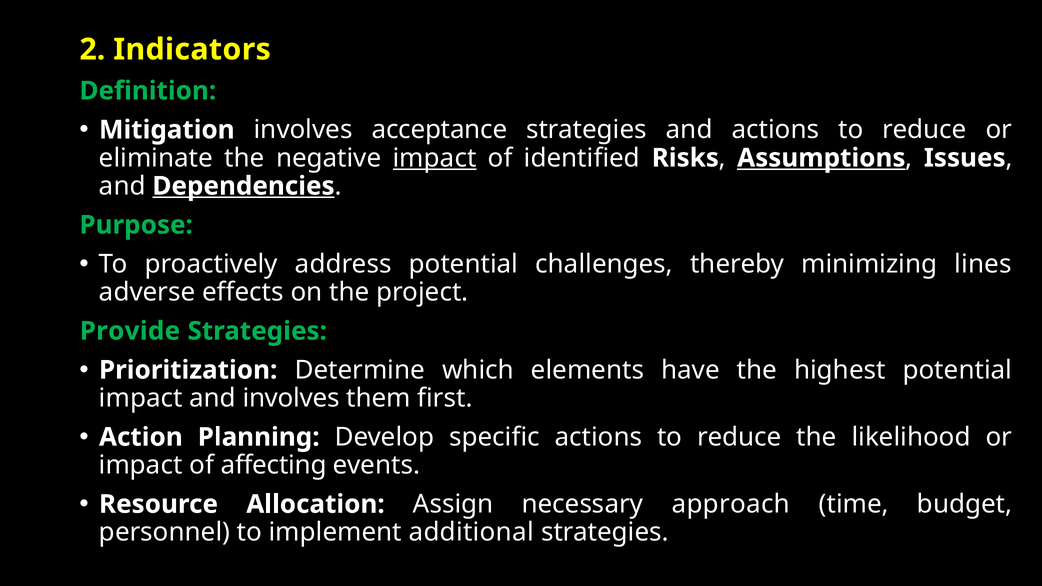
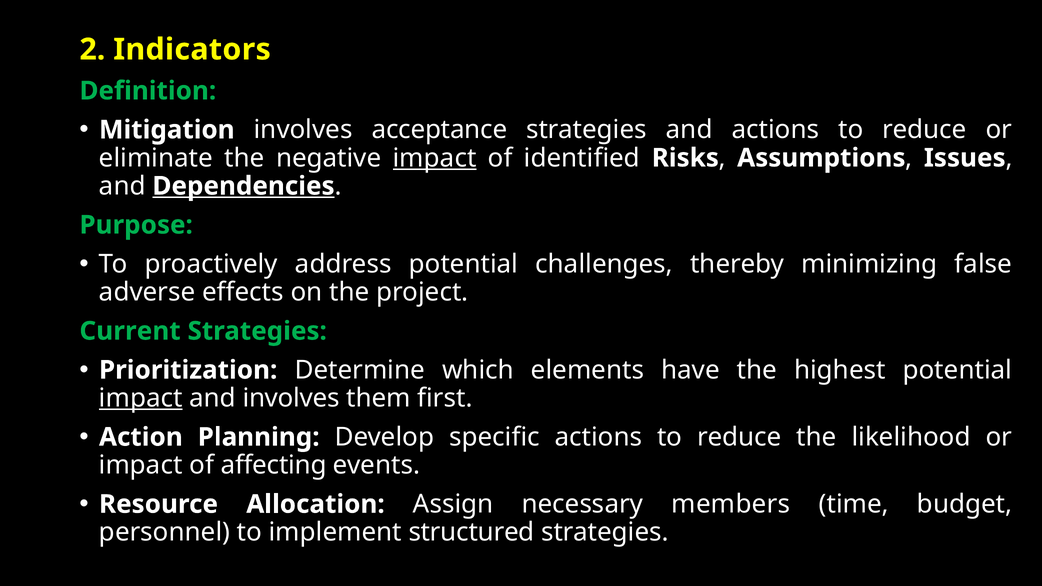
Assumptions underline: present -> none
lines: lines -> false
Provide: Provide -> Current
impact at (141, 398) underline: none -> present
approach: approach -> members
additional: additional -> structured
